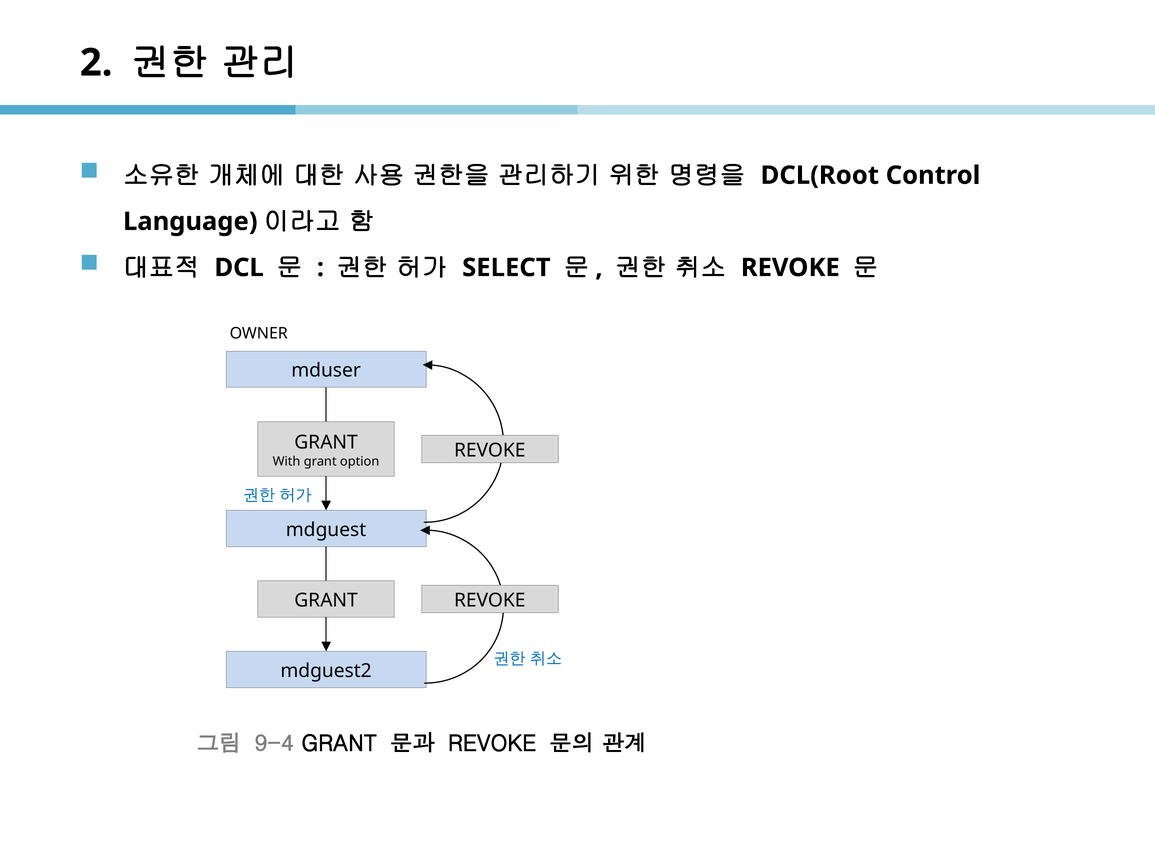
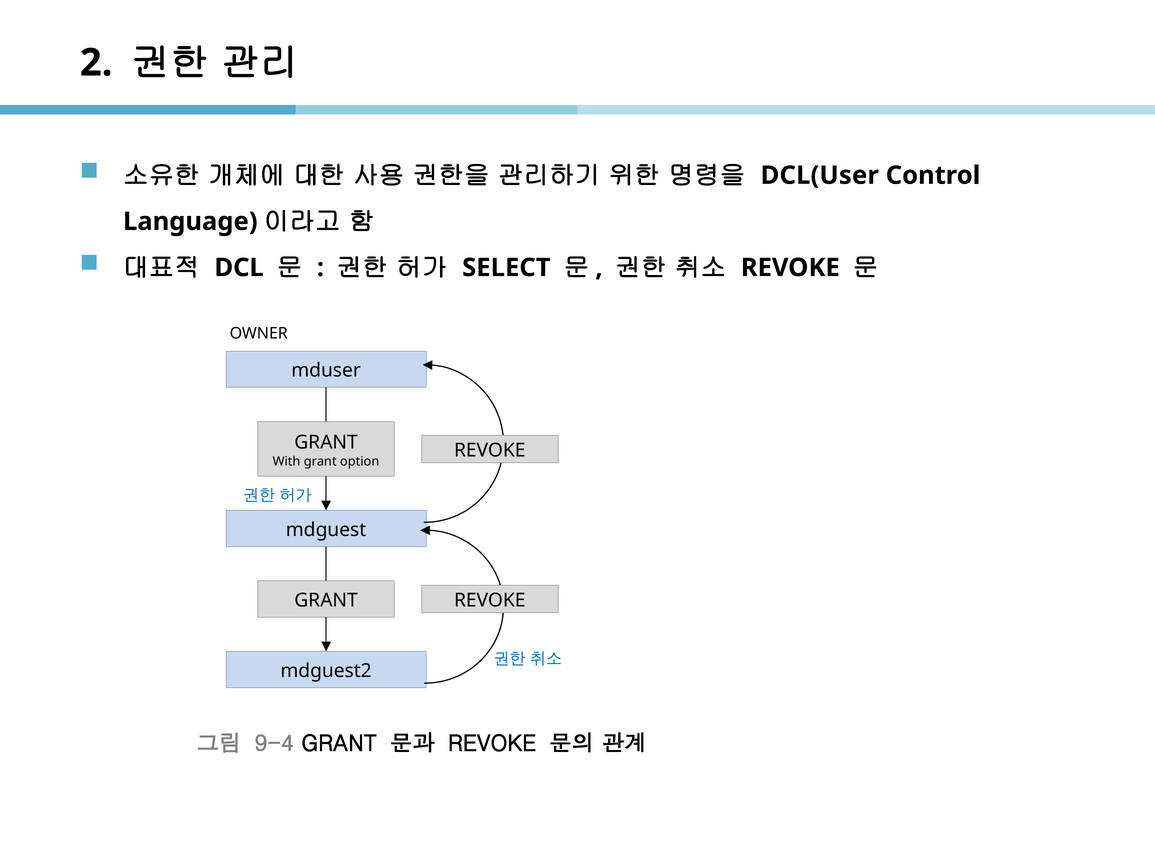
DCL(Root: DCL(Root -> DCL(User
